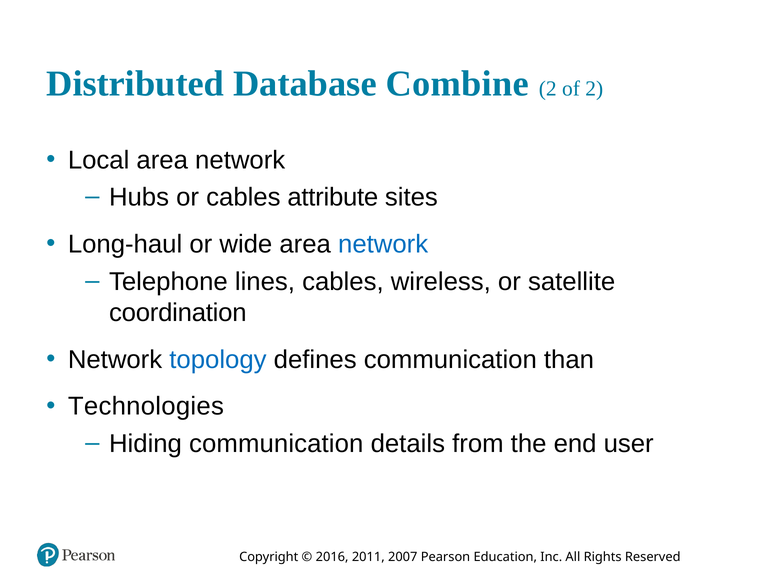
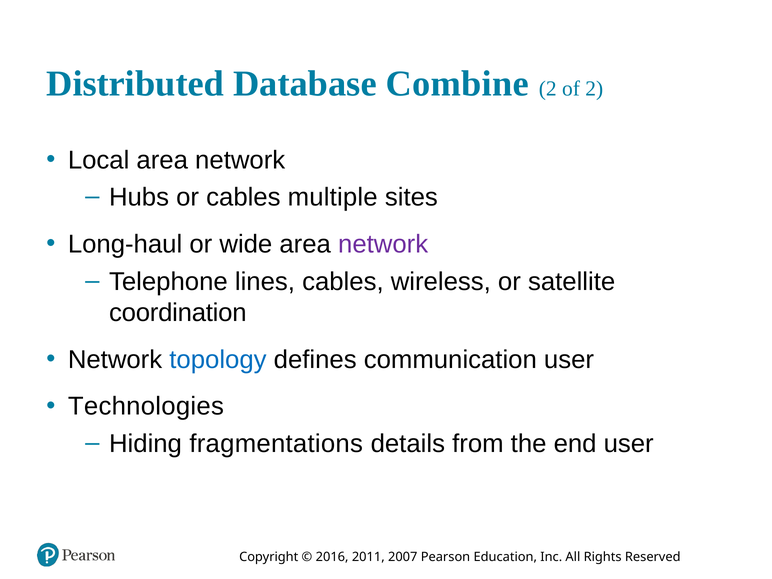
attribute: attribute -> multiple
network at (383, 244) colour: blue -> purple
communication than: than -> user
Hiding communication: communication -> fragmentations
